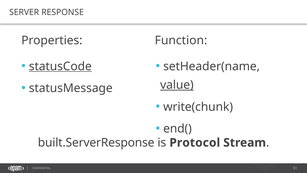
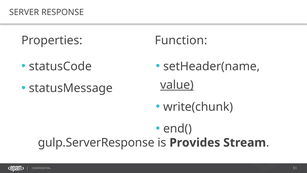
statusCode underline: present -> none
built.ServerResponse: built.ServerResponse -> gulp.ServerResponse
Protocol: Protocol -> Provides
